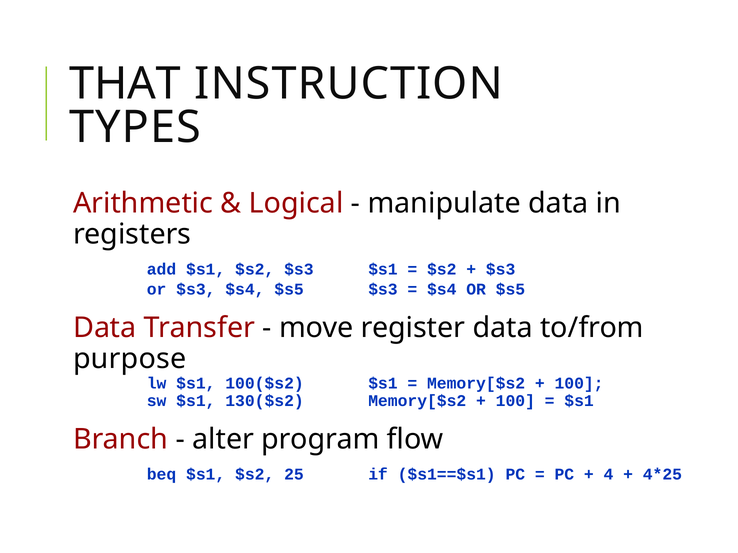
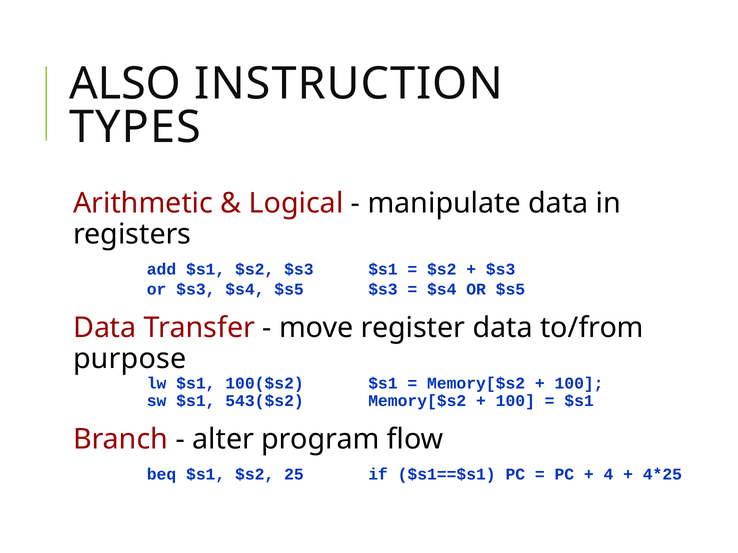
THAT: THAT -> ALSO
130($s2: 130($s2 -> 543($s2
